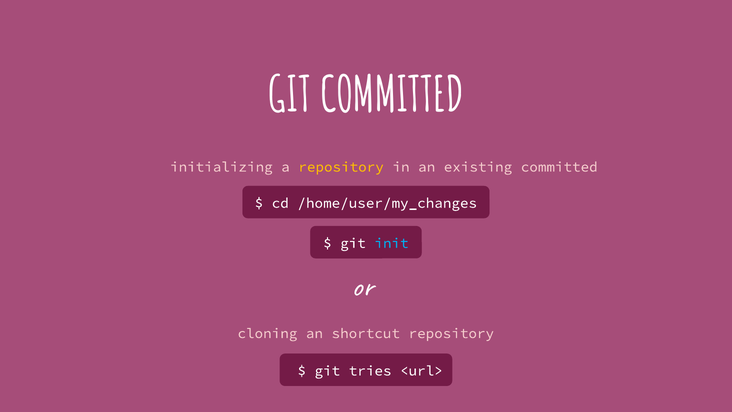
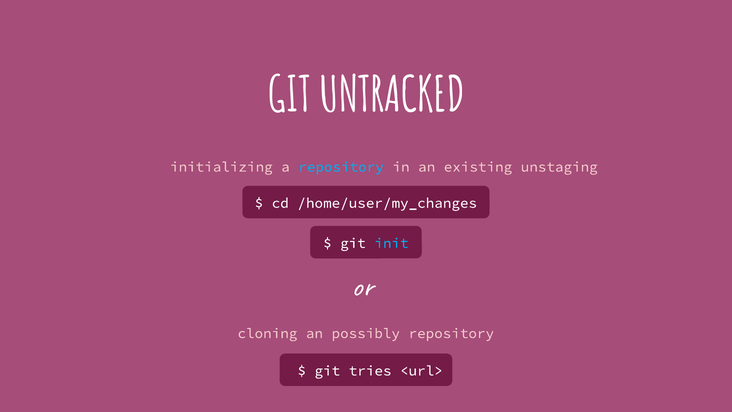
GIT COMMITTED: COMMITTED -> UNTRACKED
repository at (341, 167) colour: yellow -> light blue
existing committed: committed -> unstaging
shortcut: shortcut -> possibly
